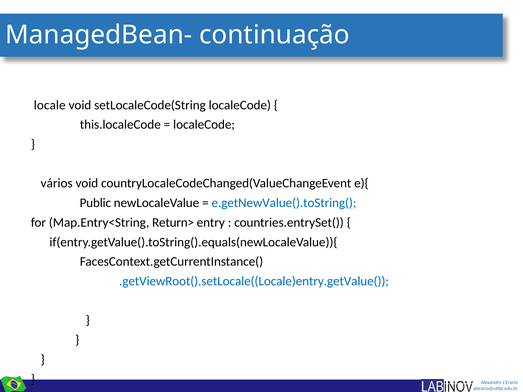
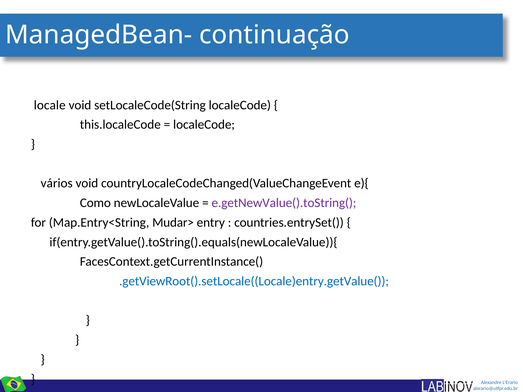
Public: Public -> Como
e.getNewValue().toString( colour: blue -> purple
Return>: Return> -> Mudar>
